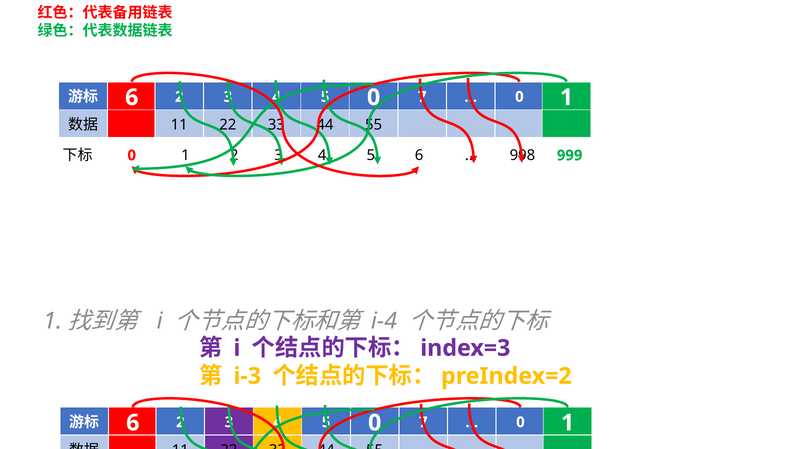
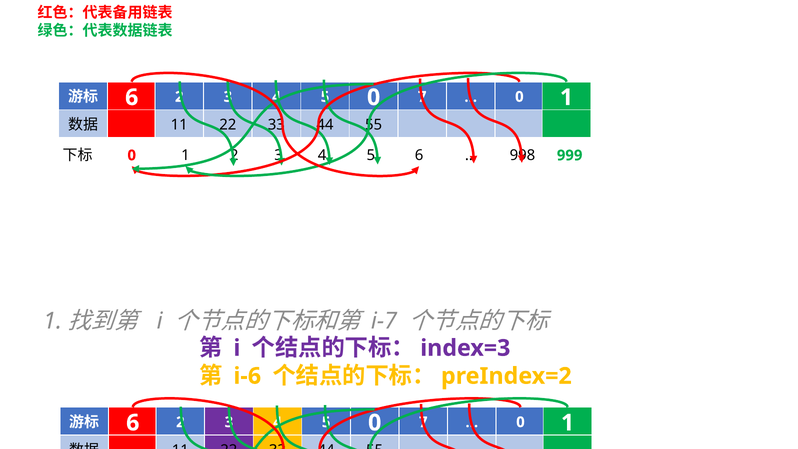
i-4: i-4 -> i-7
i-3: i-3 -> i-6
